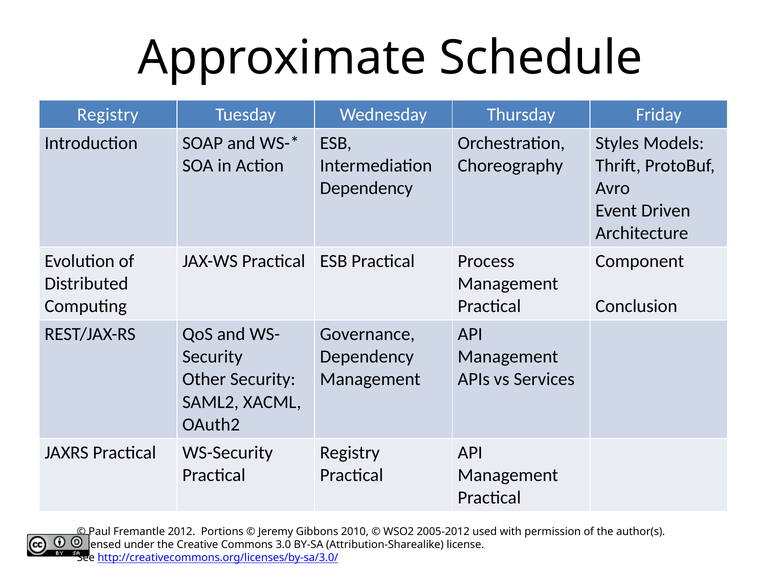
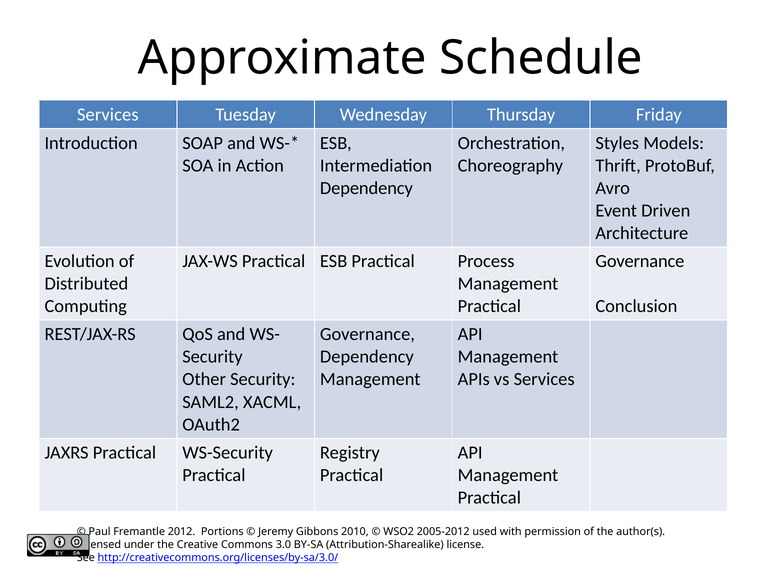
Registry at (108, 114): Registry -> Services
Component at (640, 261): Component -> Governance
